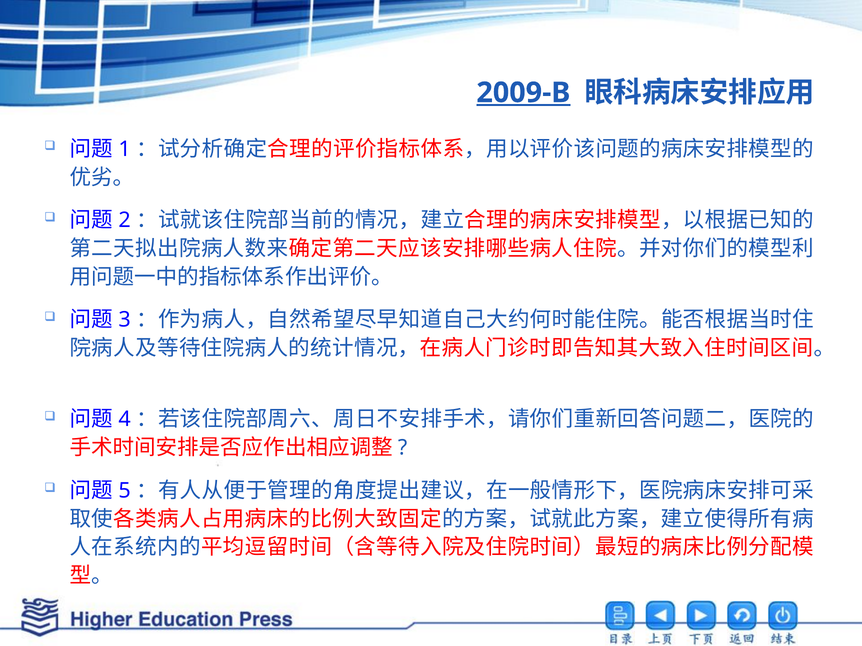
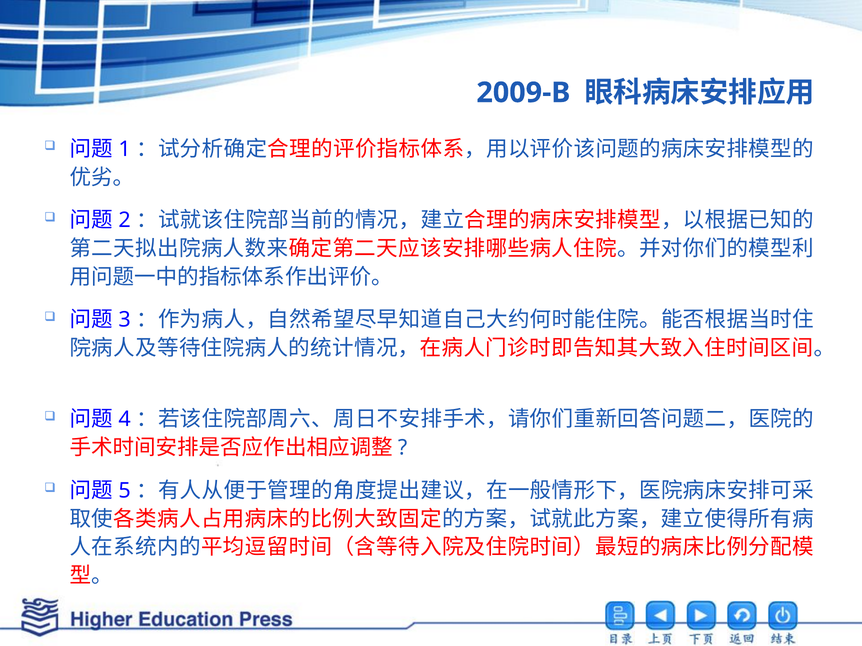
2009-B underline: present -> none
